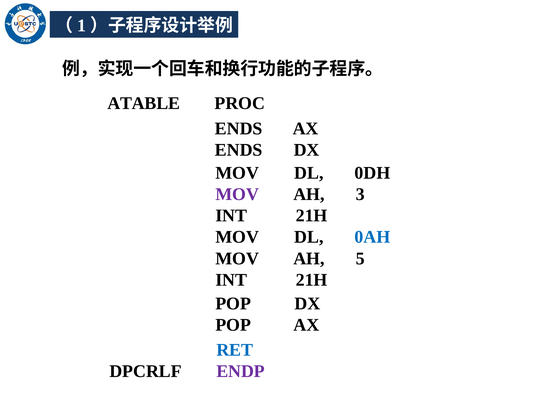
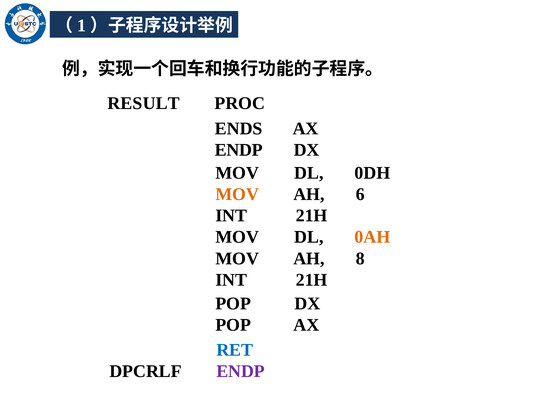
ATABLE: ATABLE -> RESULT
ENDS at (239, 150): ENDS -> ENDP
MOV at (237, 194) colour: purple -> orange
3: 3 -> 6
0AH colour: blue -> orange
5: 5 -> 8
